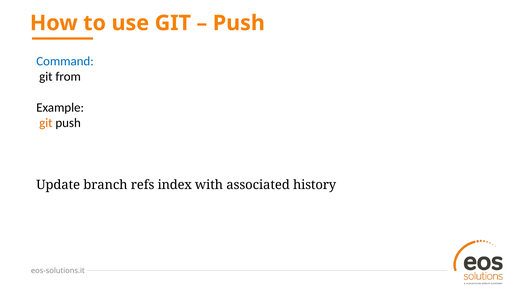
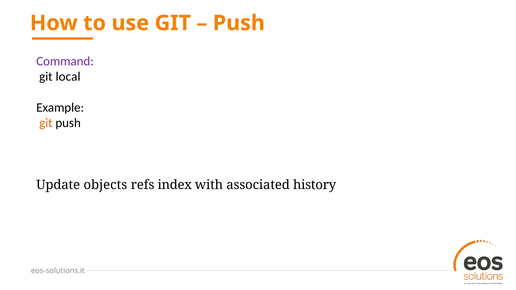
Command colour: blue -> purple
from: from -> local
branch: branch -> objects
